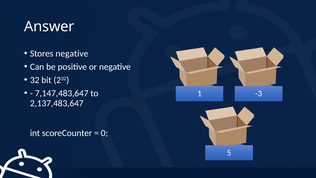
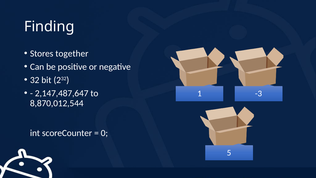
Answer: Answer -> Finding
Stores negative: negative -> together
7,147,483,647: 7,147,483,647 -> 2,147,487,647
2,137,483,647: 2,137,483,647 -> 8,870,012,544
